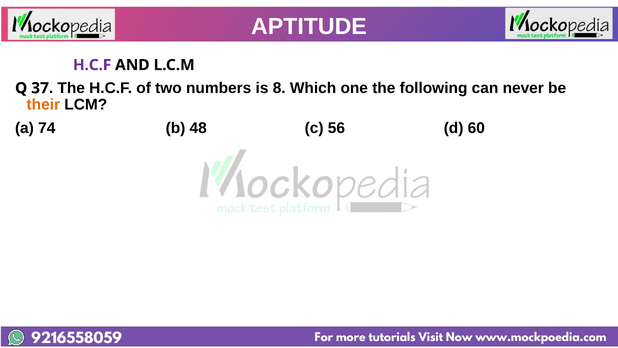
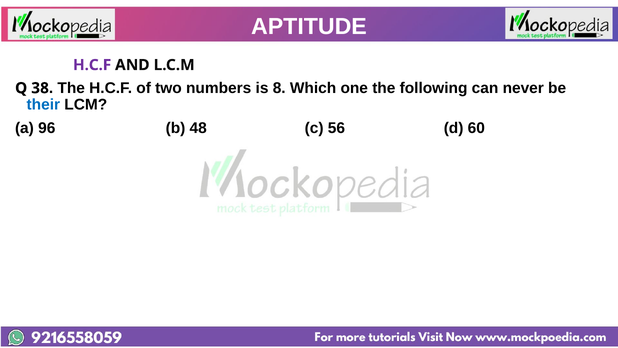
37: 37 -> 38
their colour: orange -> blue
74: 74 -> 96
